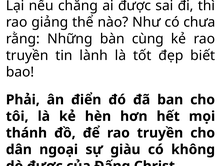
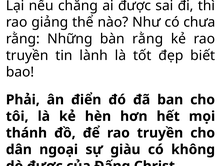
bàn cùng: cùng -> rằng
